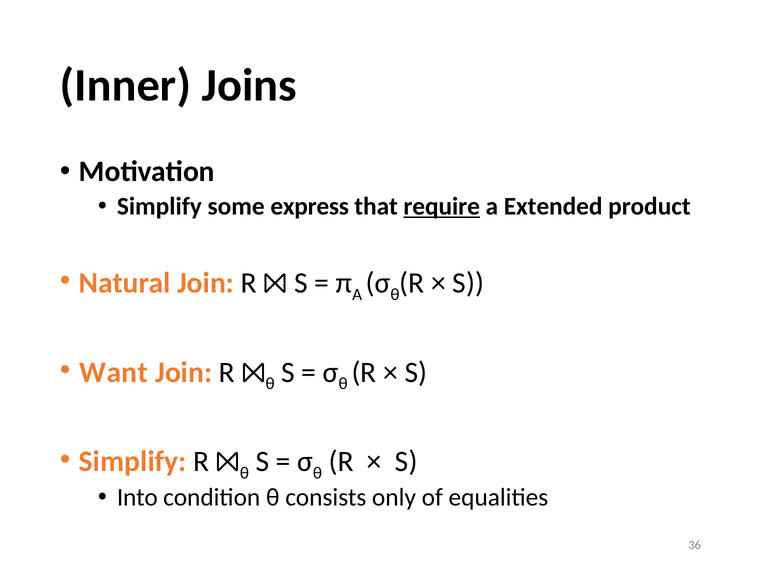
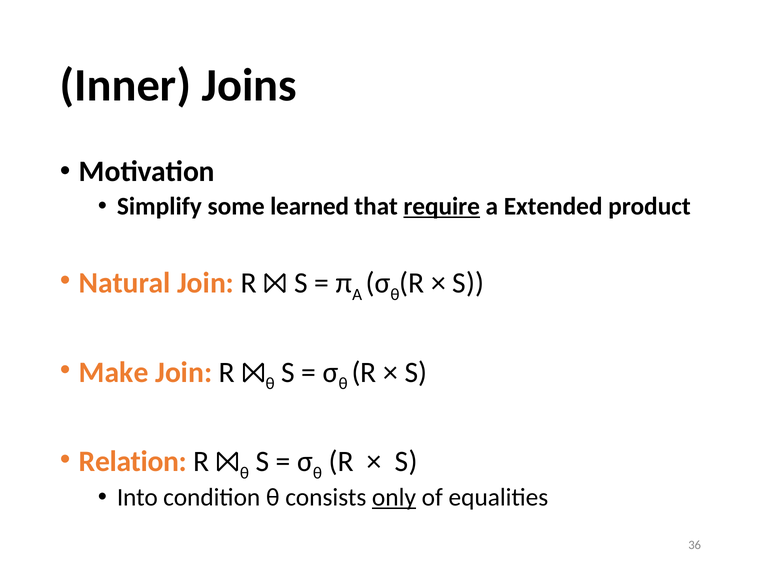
express: express -> learned
Want: Want -> Make
Simplify at (133, 461): Simplify -> Relation
only underline: none -> present
